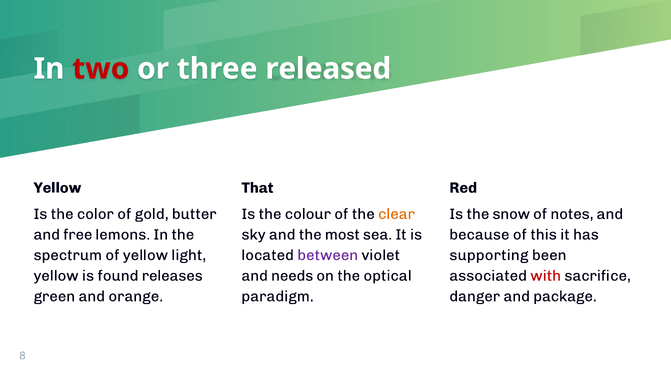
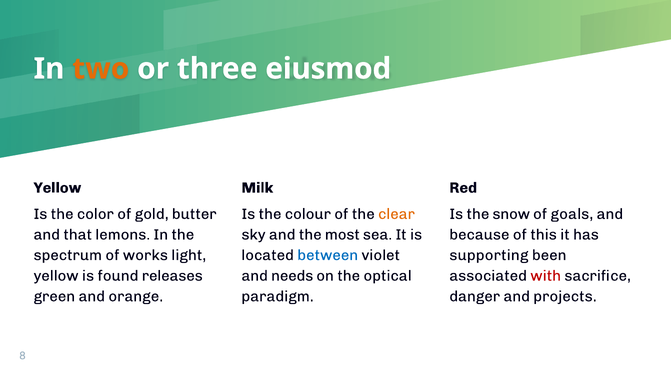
two colour: red -> orange
released: released -> eiusmod
That: That -> Milk
notes: notes -> goals
free: free -> that
of yellow: yellow -> works
between colour: purple -> blue
package: package -> projects
